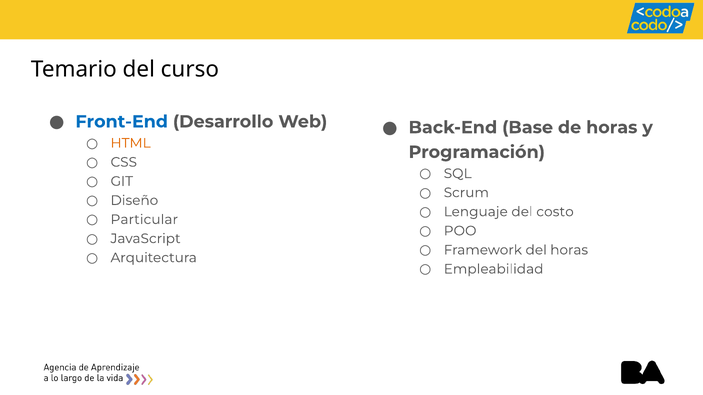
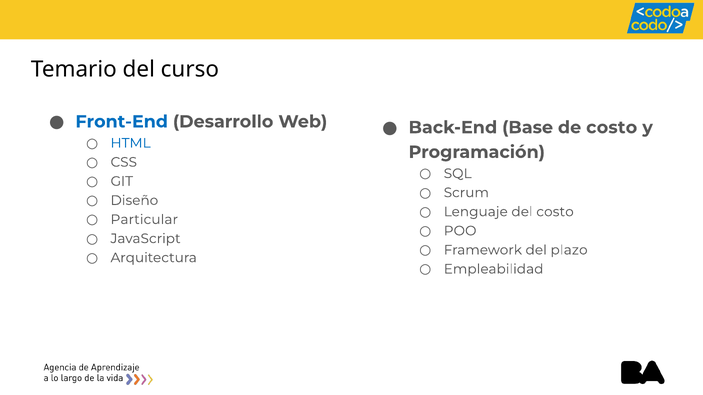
de horas: horas -> costo
HTML colour: orange -> blue
del horas: horas -> plazo
